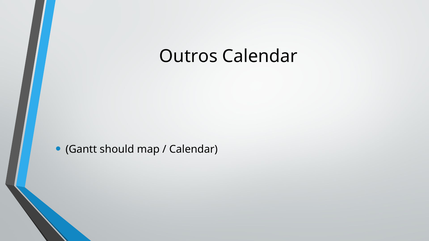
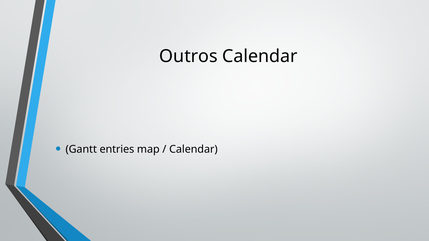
should: should -> entries
